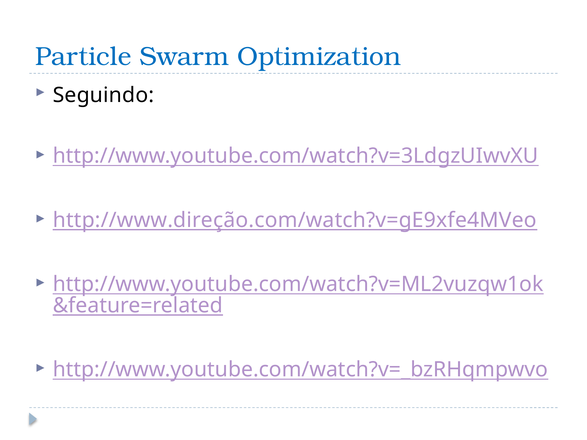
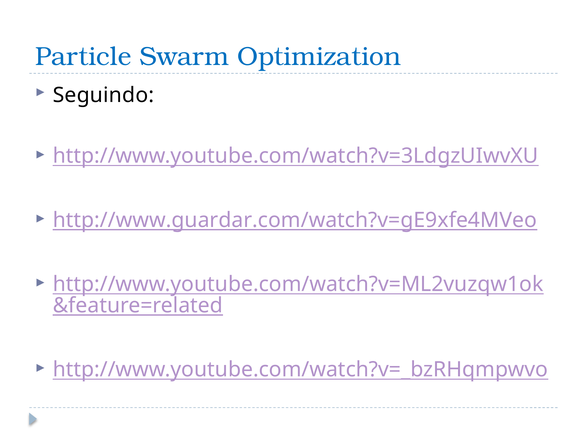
http://www.direção.com/watch?v=gE9xfe4MVeo: http://www.direção.com/watch?v=gE9xfe4MVeo -> http://www.guardar.com/watch?v=gE9xfe4MVeo
